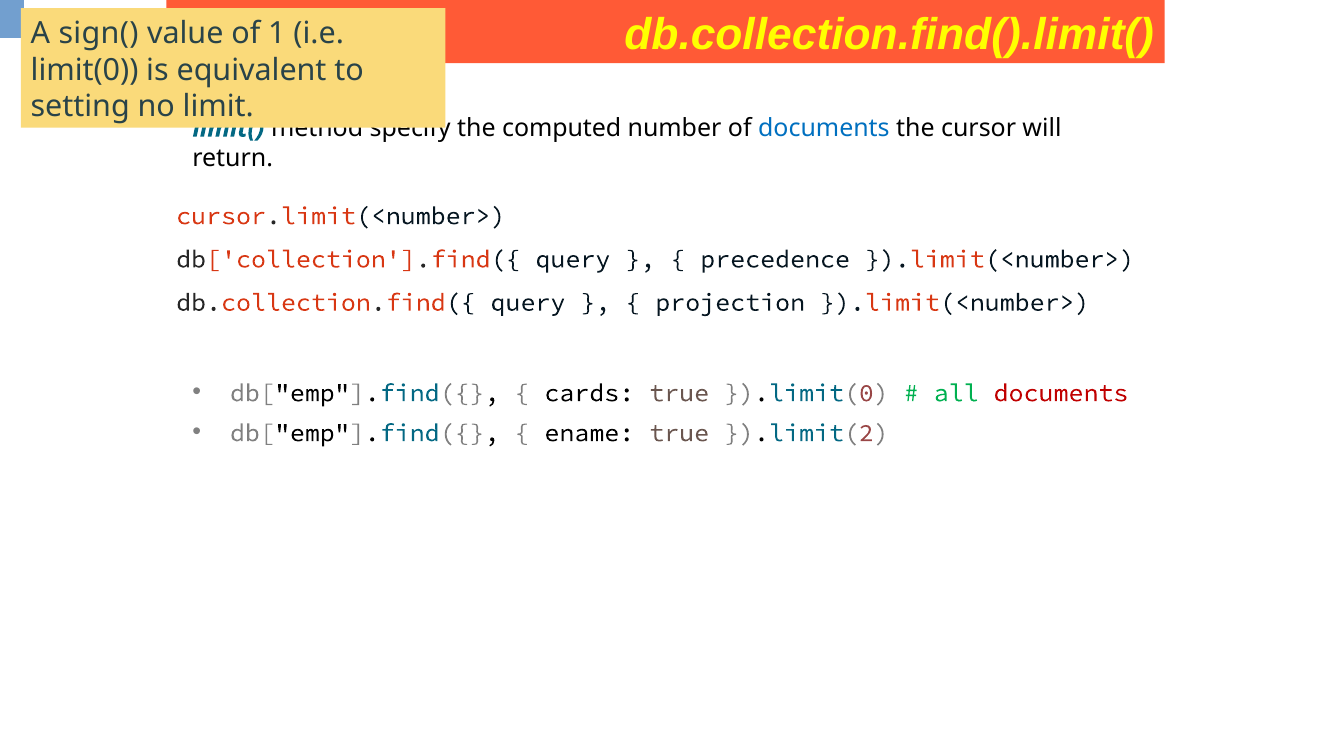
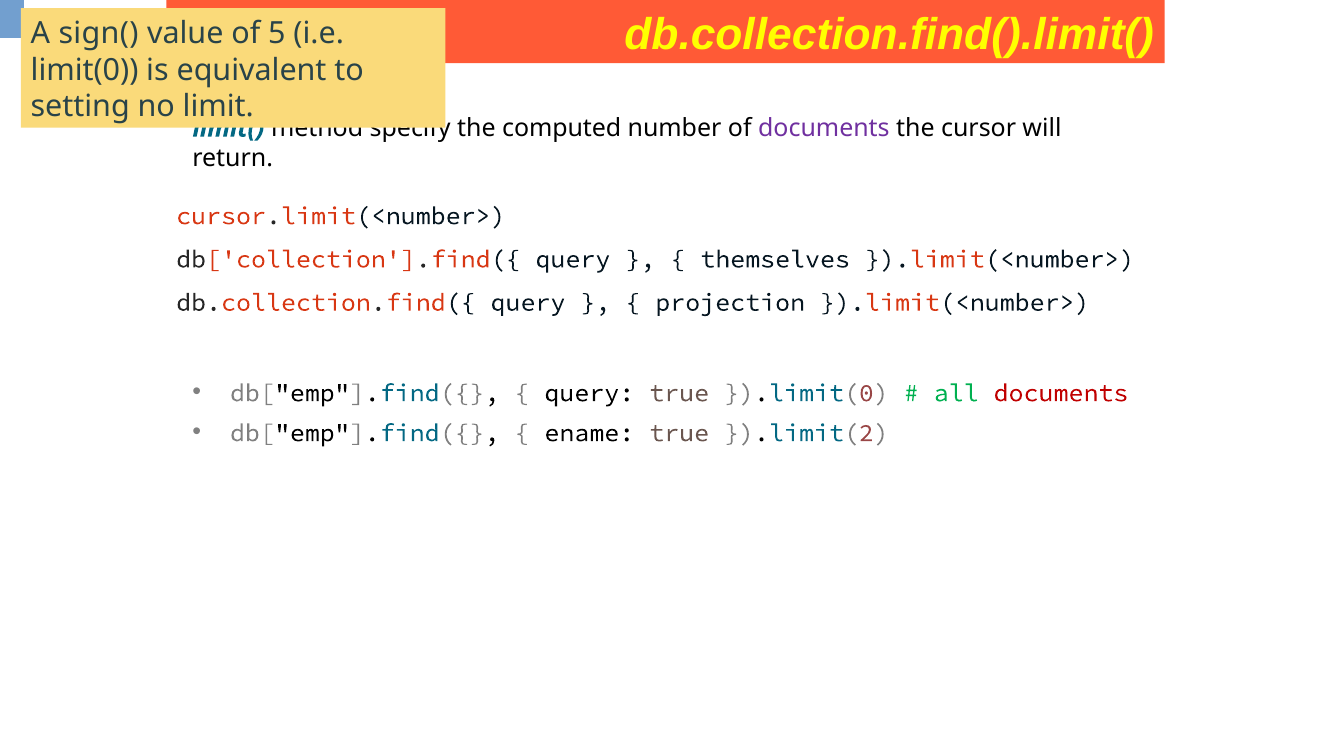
1: 1 -> 5
documents at (824, 128) colour: blue -> purple
precedence: precedence -> themselves
cards at (589, 393): cards -> query
